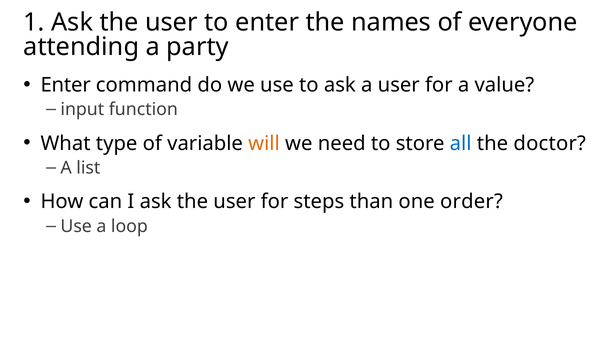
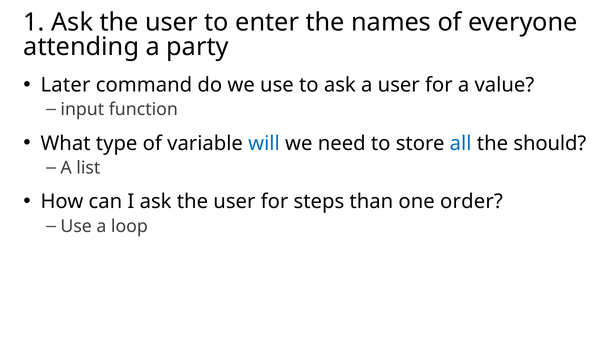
Enter at (66, 85): Enter -> Later
will colour: orange -> blue
doctor: doctor -> should
